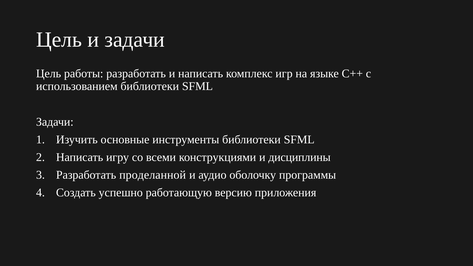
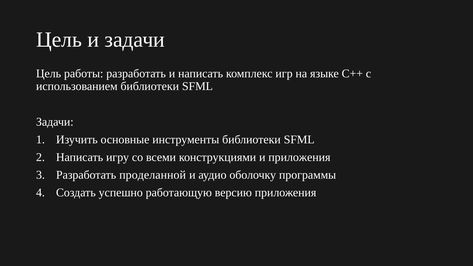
и дисциплины: дисциплины -> приложения
